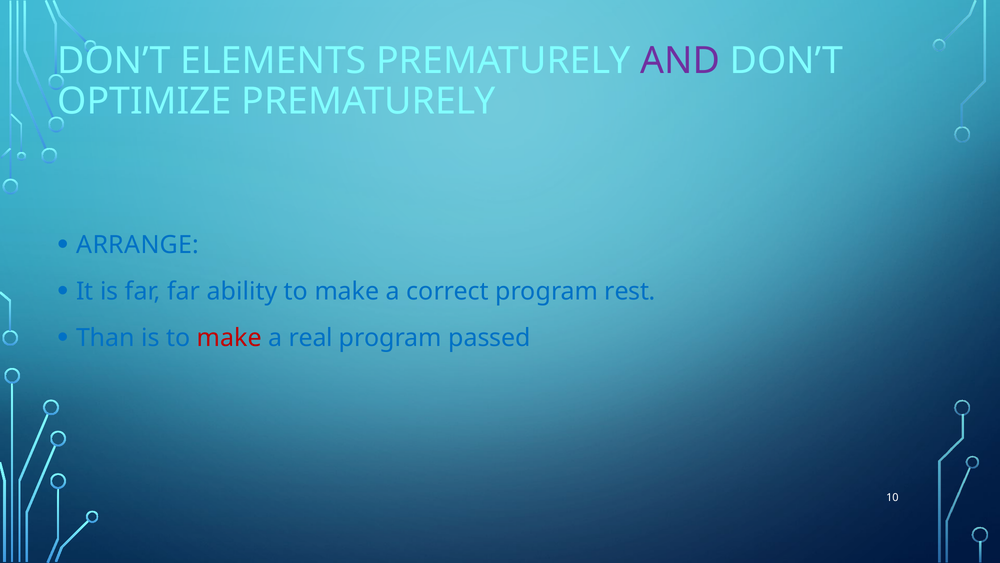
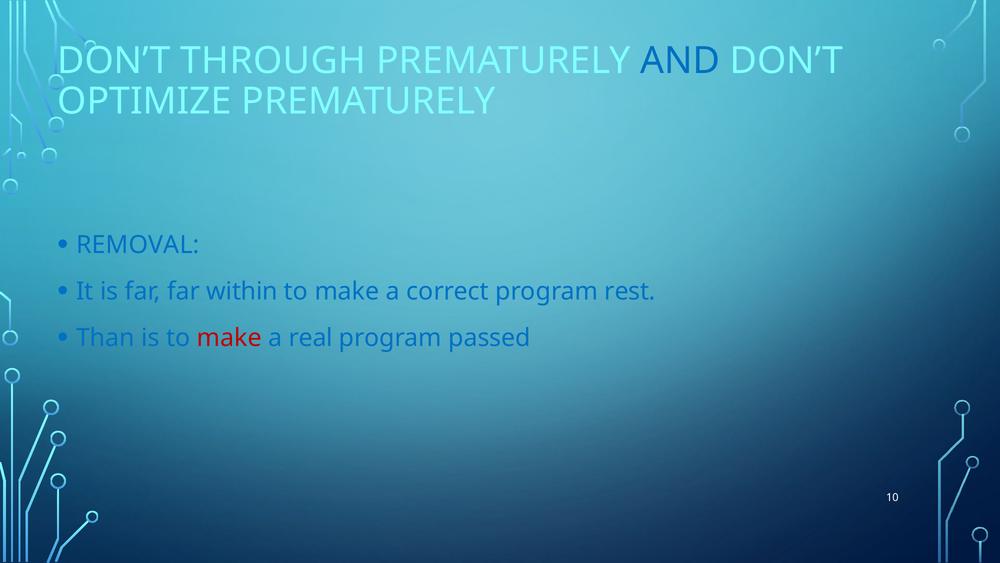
ELEMENTS: ELEMENTS -> THROUGH
AND colour: purple -> blue
ARRANGE: ARRANGE -> REMOVAL
ability: ability -> within
